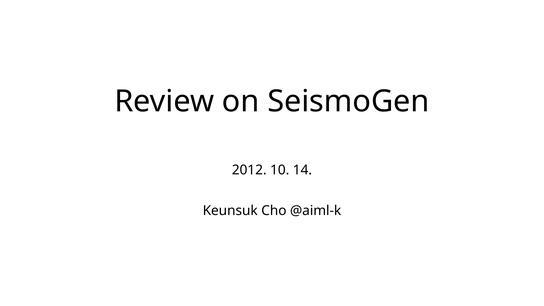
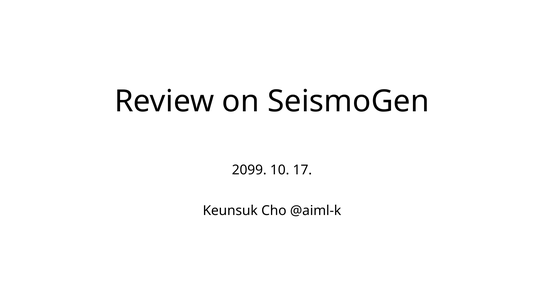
2012: 2012 -> 2099
14: 14 -> 17
